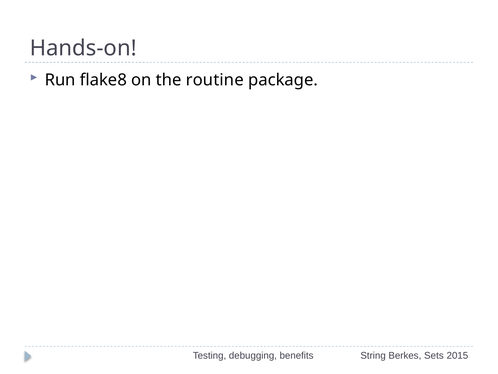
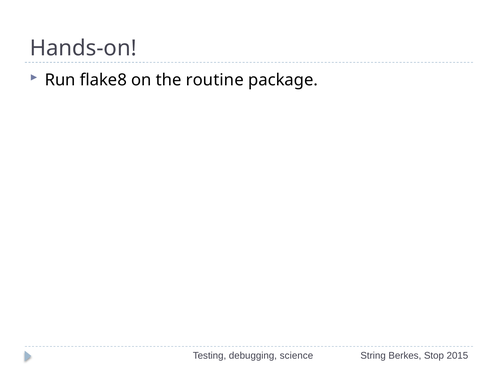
benefits: benefits -> science
Sets: Sets -> Stop
